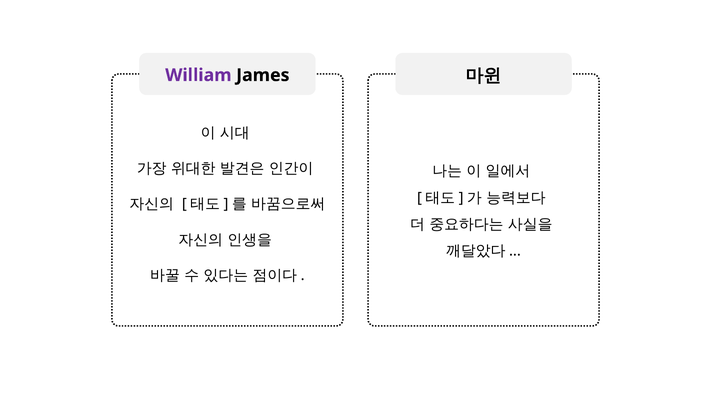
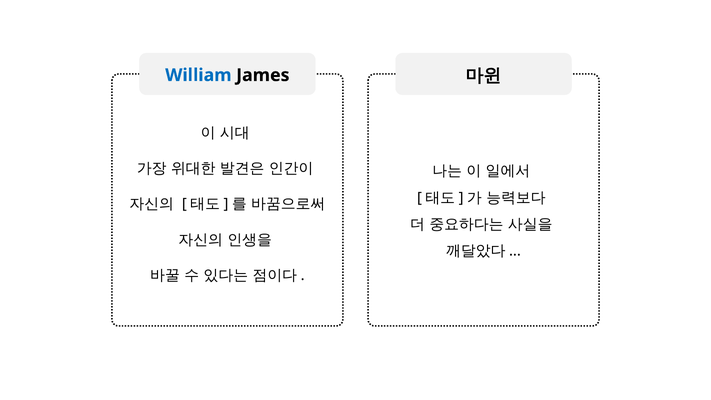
William colour: purple -> blue
